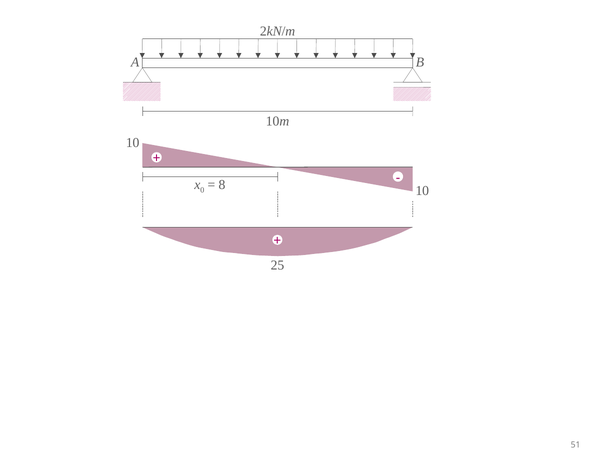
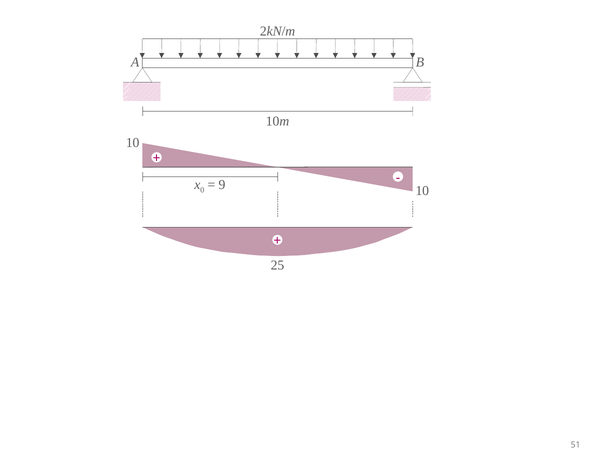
8: 8 -> 9
